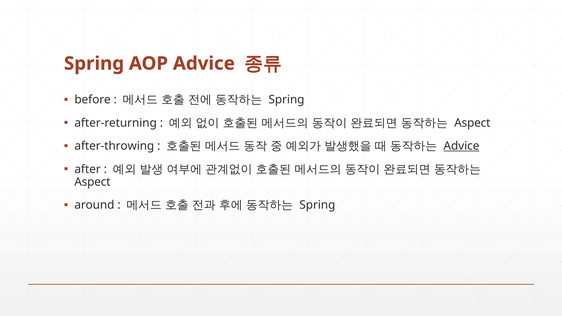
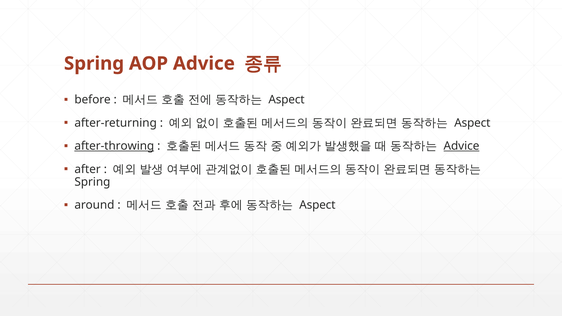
Spring at (286, 100): Spring -> Aspect
after-throwing underline: none -> present
Aspect at (92, 182): Aspect -> Spring
Spring at (317, 205): Spring -> Aspect
